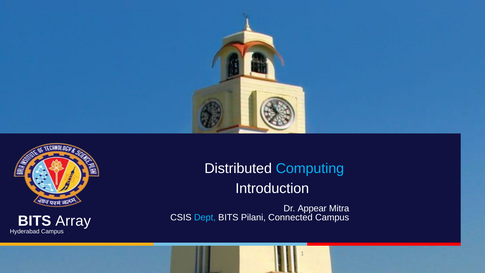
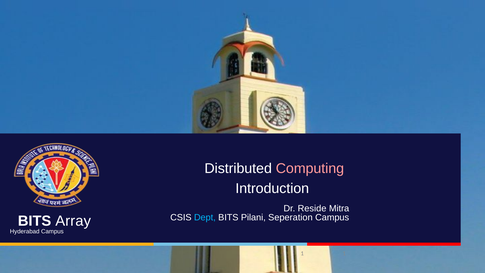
Computing colour: light blue -> pink
Appear: Appear -> Reside
Connected: Connected -> Seperation
